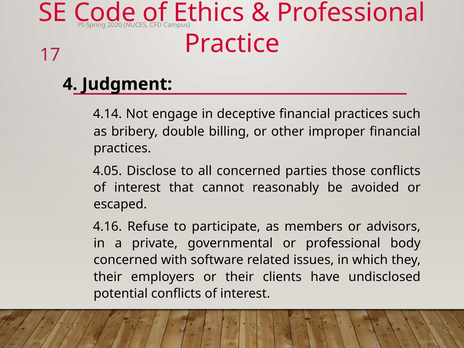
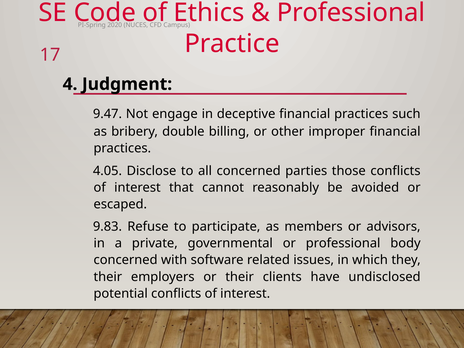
4.14: 4.14 -> 9.47
4.16: 4.16 -> 9.83
